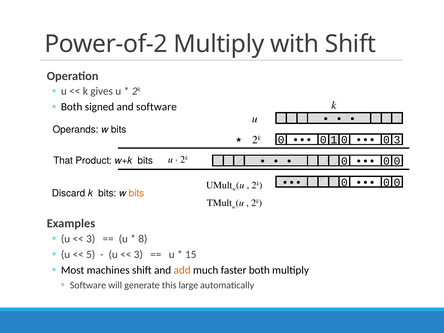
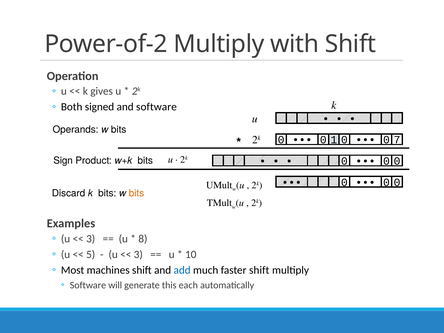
0 3: 3 -> 7
That: That -> Sign
15: 15 -> 10
add colour: orange -> blue
faster both: both -> shift
large: large -> each
